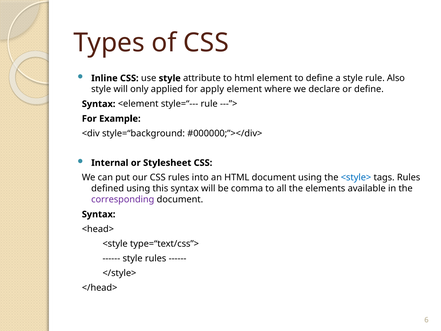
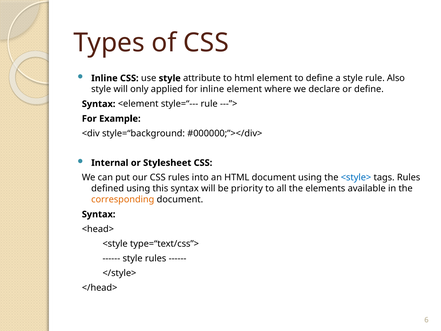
for apply: apply -> inline
comma: comma -> priority
corresponding colour: purple -> orange
